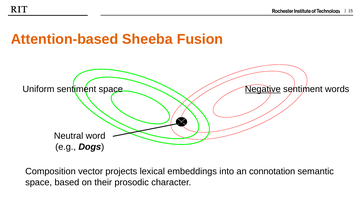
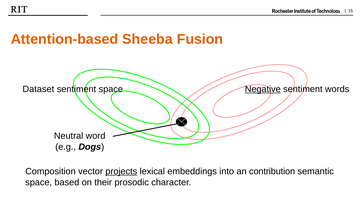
Uniform: Uniform -> Dataset
projects underline: none -> present
connotation: connotation -> contribution
